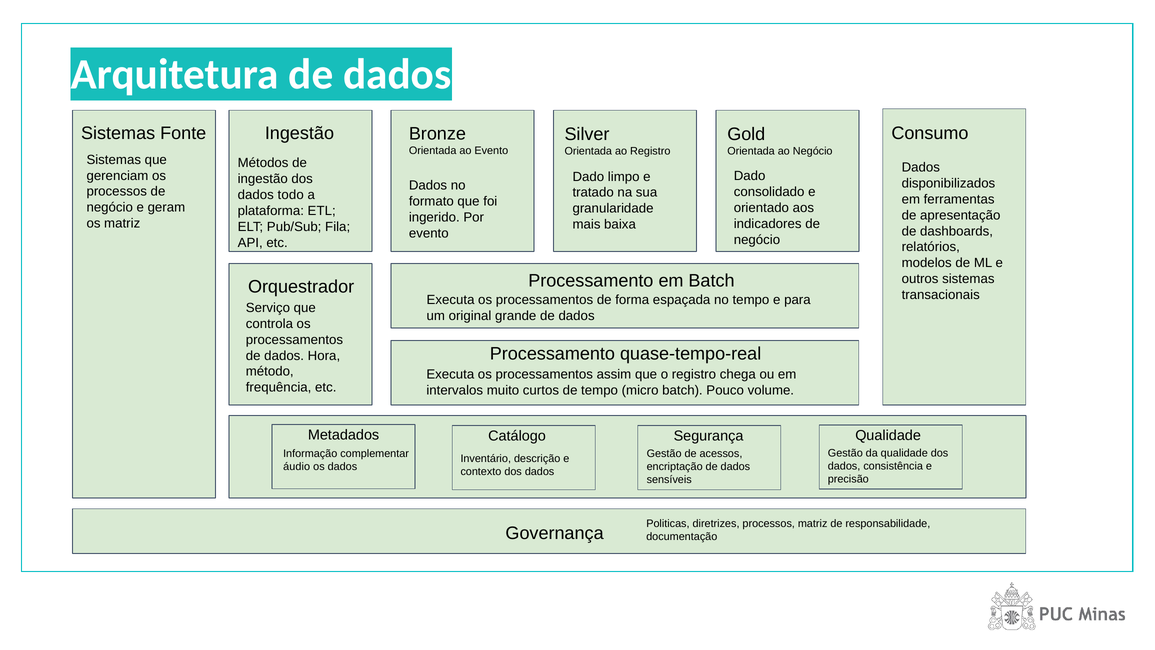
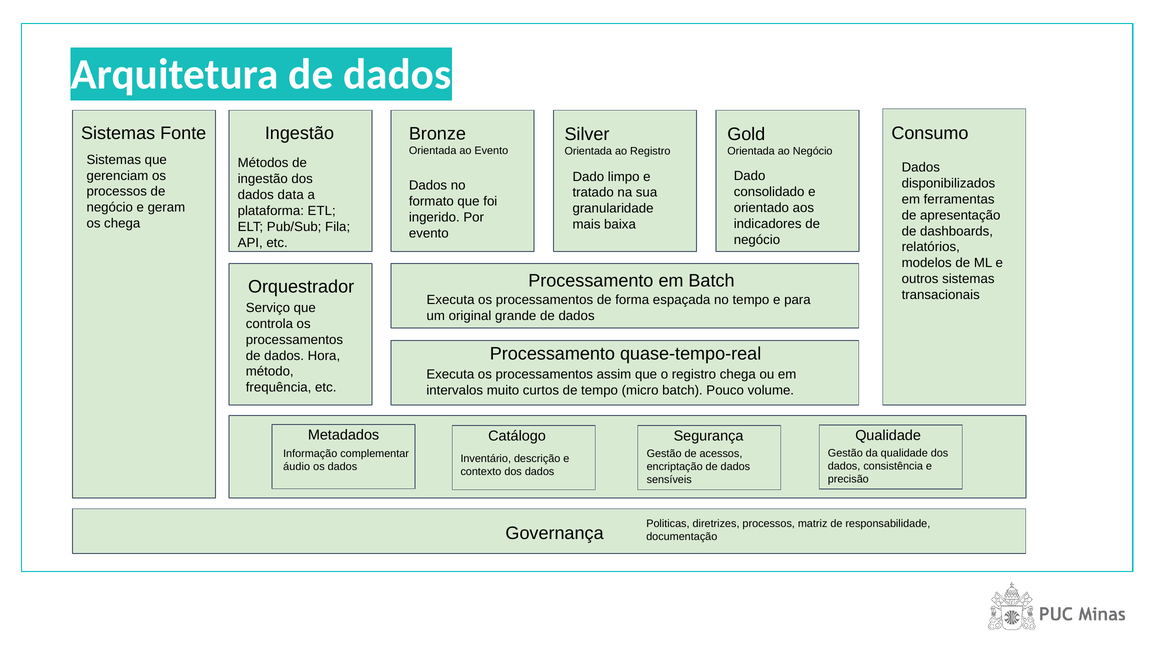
todo: todo -> data
os matriz: matriz -> chega
